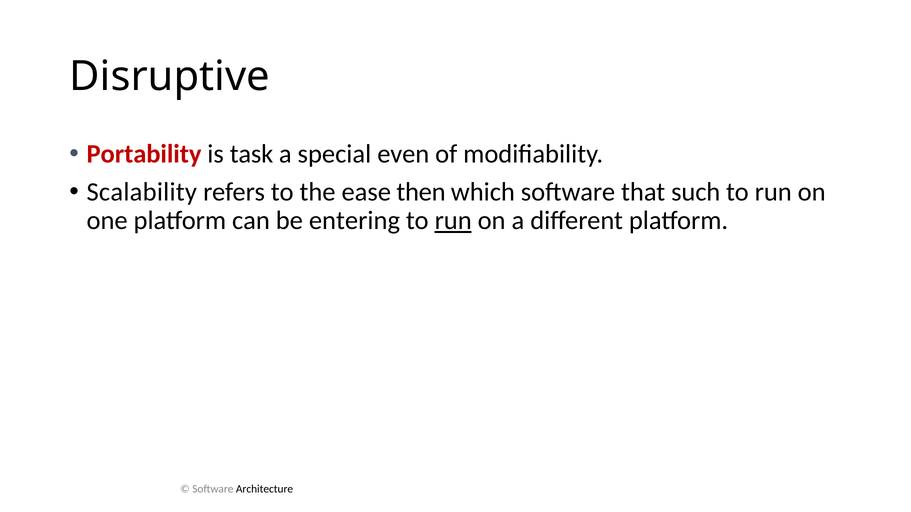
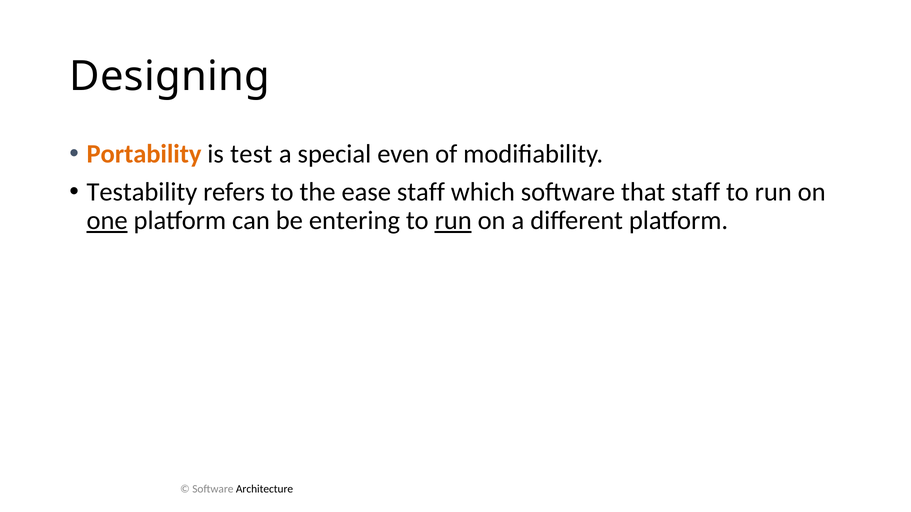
Disruptive: Disruptive -> Designing
Portability colour: red -> orange
task: task -> test
Scalability: Scalability -> Testability
ease then: then -> staff
that such: such -> staff
one underline: none -> present
